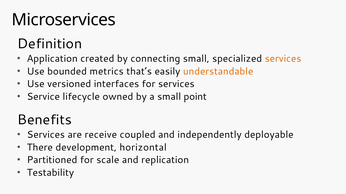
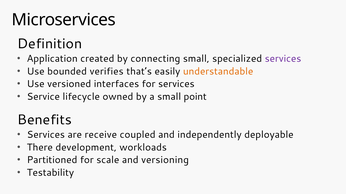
services at (283, 59) colour: orange -> purple
metrics: metrics -> verifies
horizontal: horizontal -> workloads
replication: replication -> versioning
